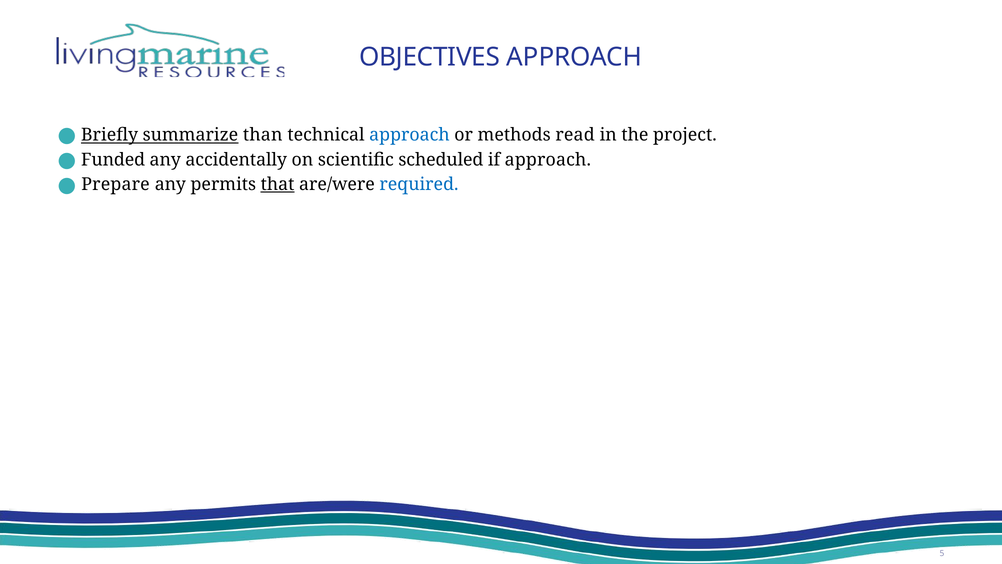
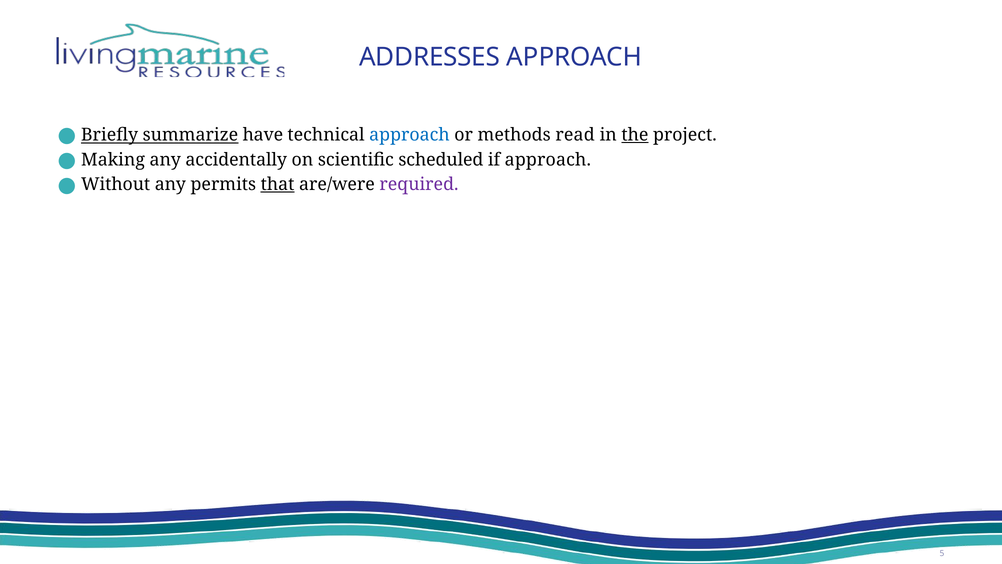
OBJECTIVES: OBJECTIVES -> ADDRESSES
than: than -> have
the underline: none -> present
Funded: Funded -> Making
Prepare: Prepare -> Without
required colour: blue -> purple
